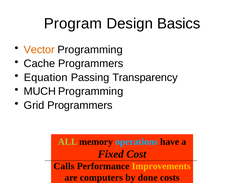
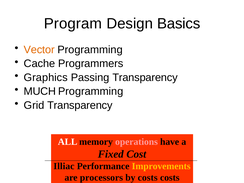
Equation: Equation -> Graphics
Grid Programmers: Programmers -> Transparency
ALL colour: light green -> white
operations colour: light blue -> pink
Calls: Calls -> Illiac
computers: computers -> processors
by done: done -> costs
